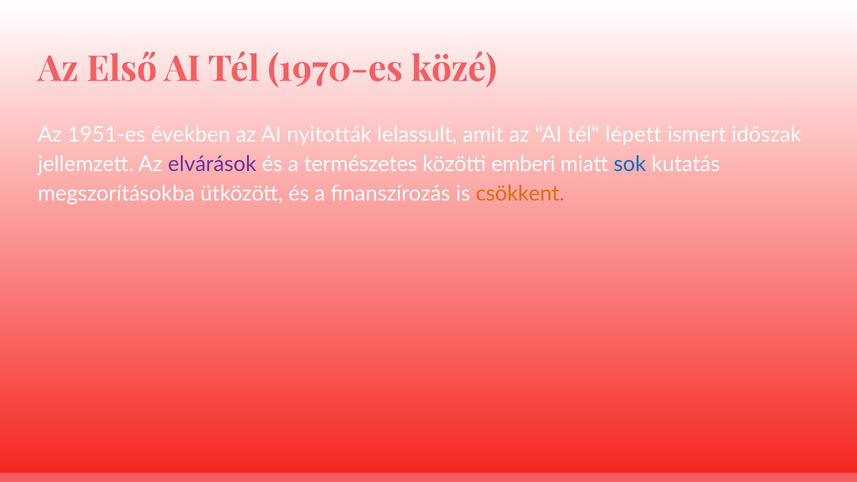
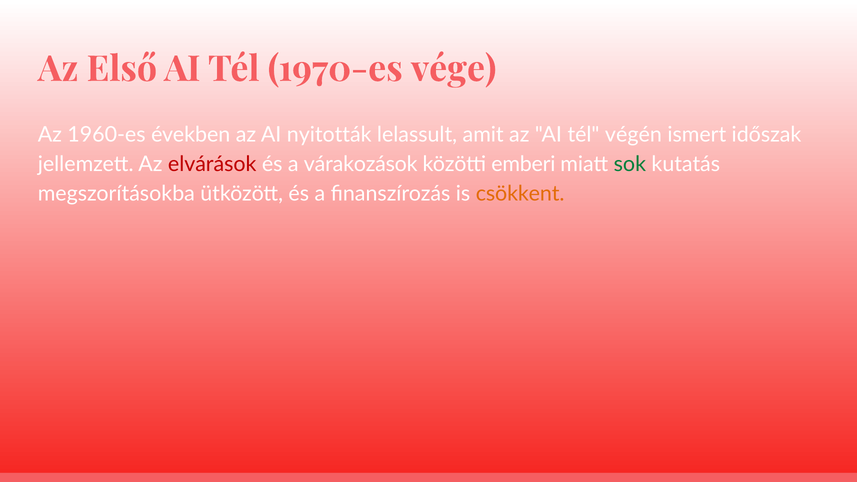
közé: közé -> vége
1951-es: 1951-es -> 1960-es
lépett: lépett -> végén
elvárások colour: purple -> red
természetes: természetes -> várakozások
sok colour: blue -> green
